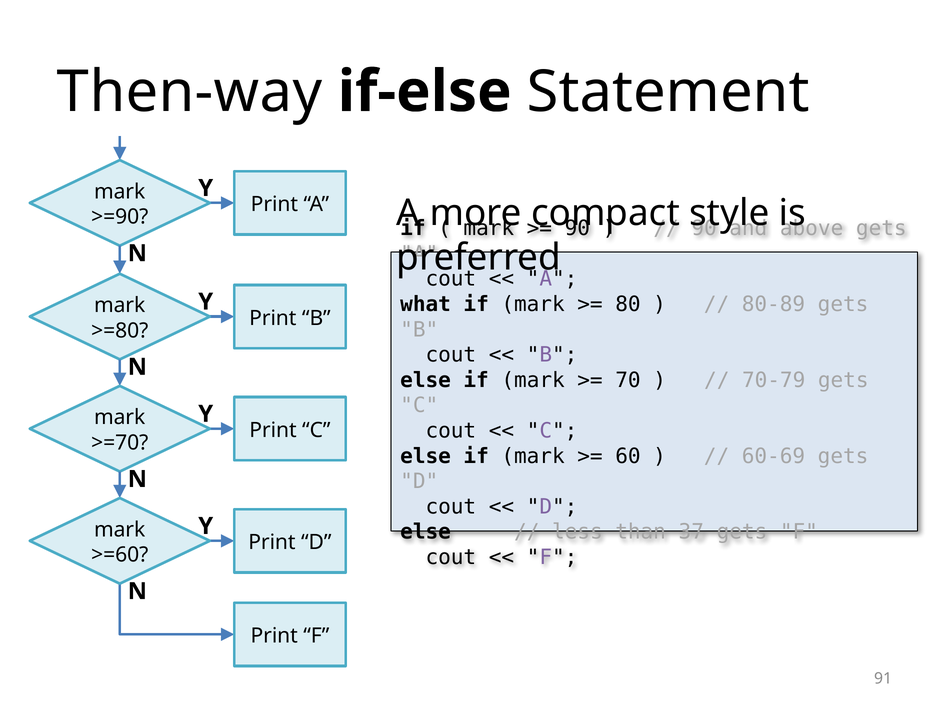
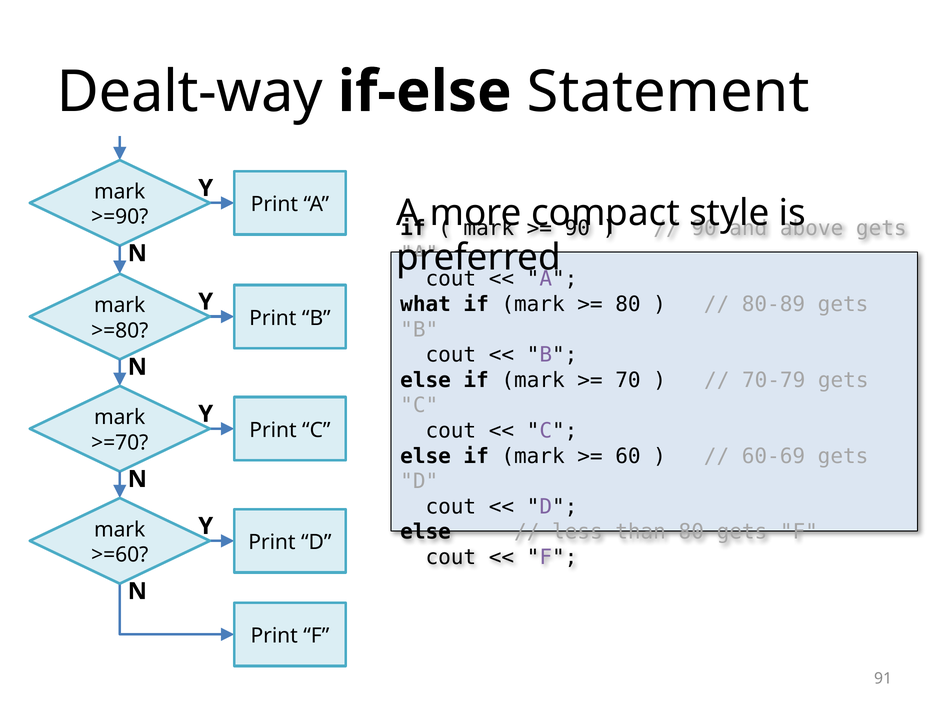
Then-way: Then-way -> Dealt-way
than 37: 37 -> 80
